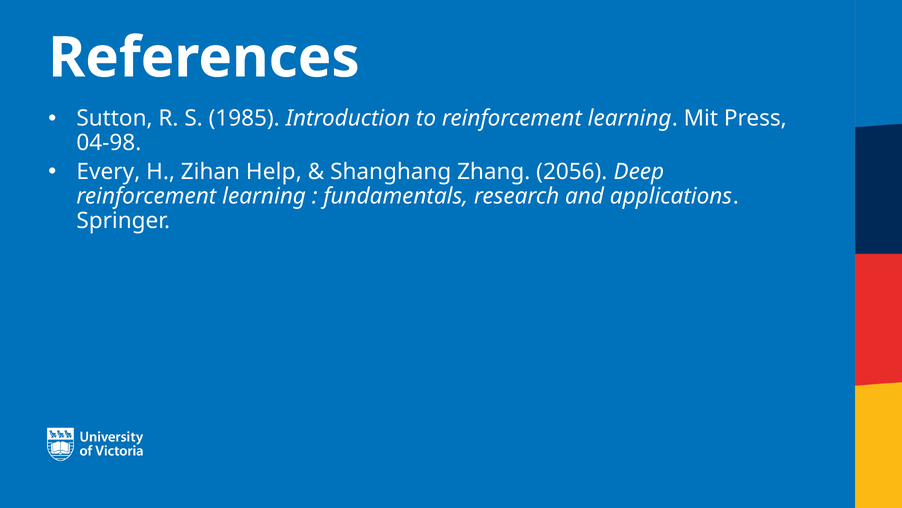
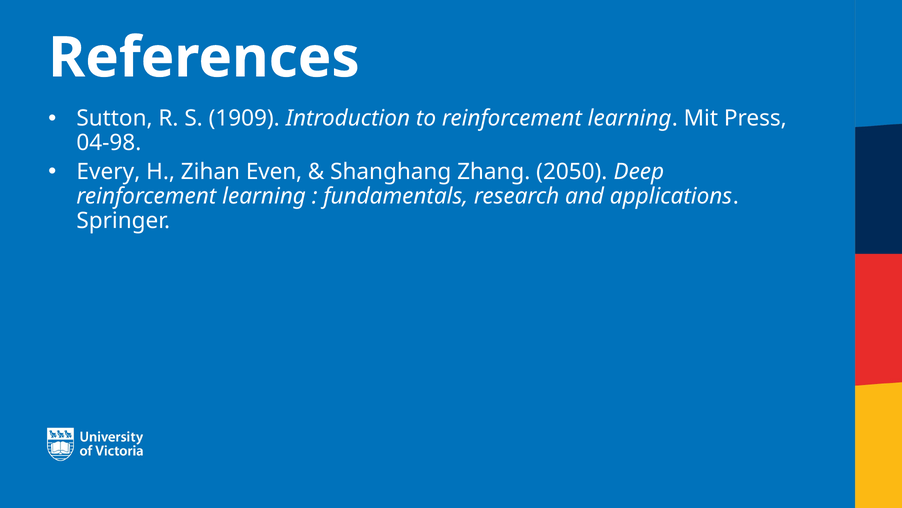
1985: 1985 -> 1909
Help: Help -> Even
2056: 2056 -> 2050
